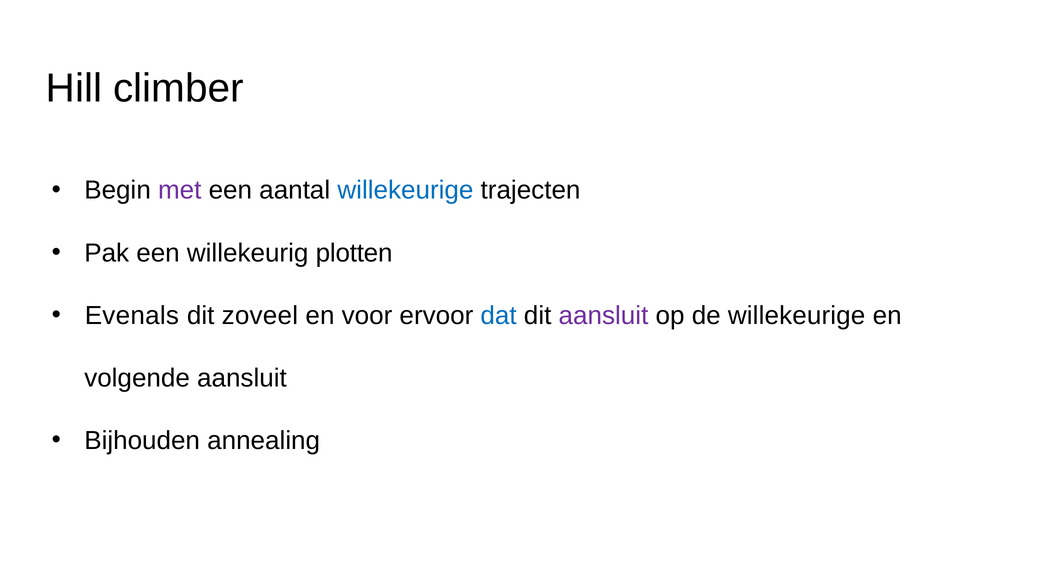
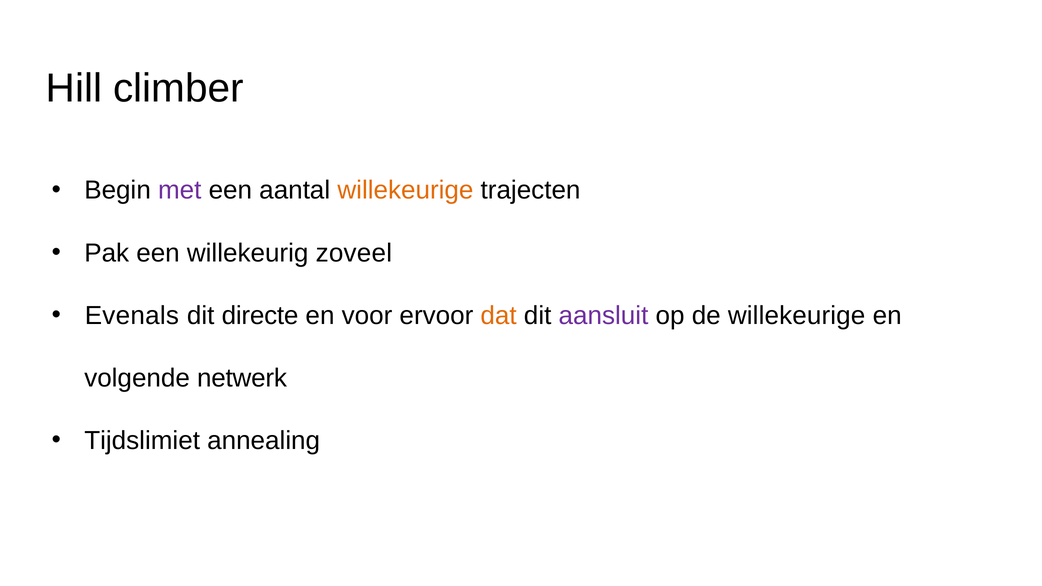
willekeurige at (405, 190) colour: blue -> orange
plotten: plotten -> zoveel
zoveel: zoveel -> directe
dat colour: blue -> orange
volgende aansluit: aansluit -> netwerk
Bijhouden: Bijhouden -> Tijdslimiet
